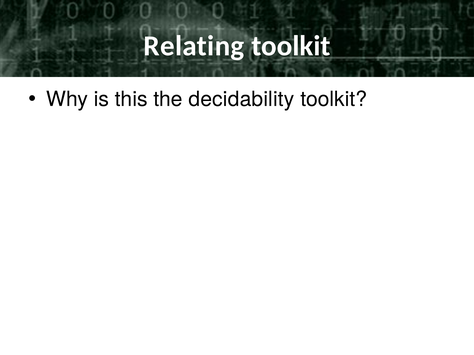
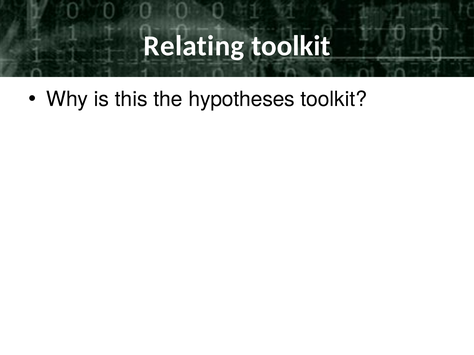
decidability: decidability -> hypotheses
